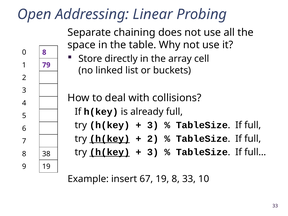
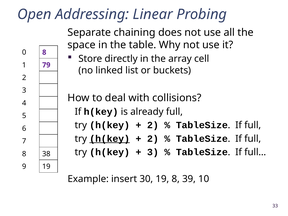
3 at (153, 125): 3 -> 2
h(key at (110, 152) underline: present -> none
67: 67 -> 30
8 33: 33 -> 39
